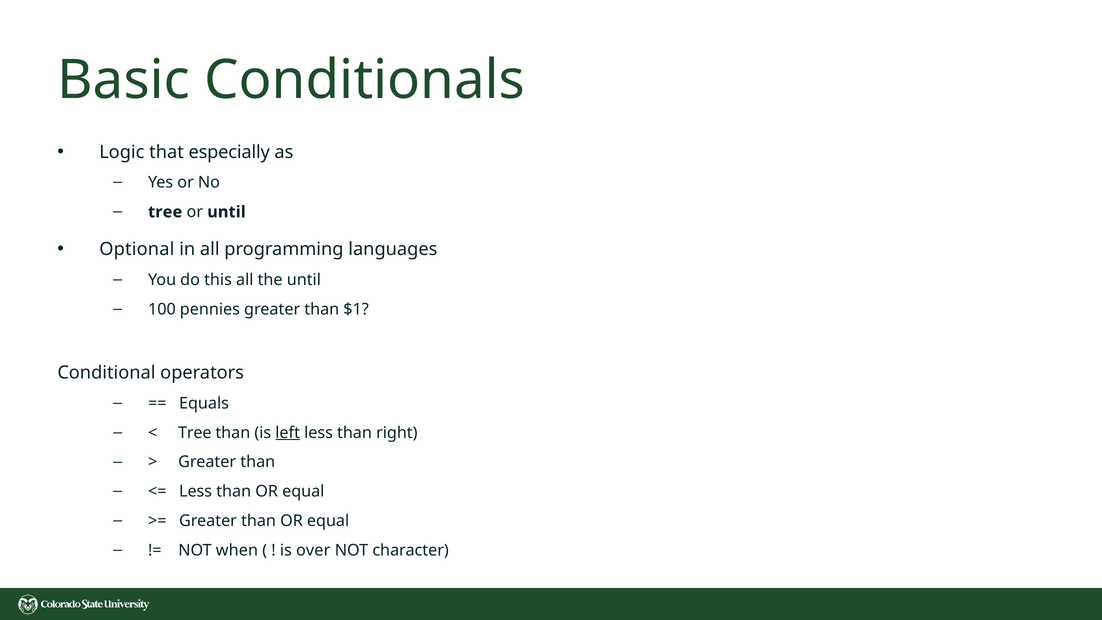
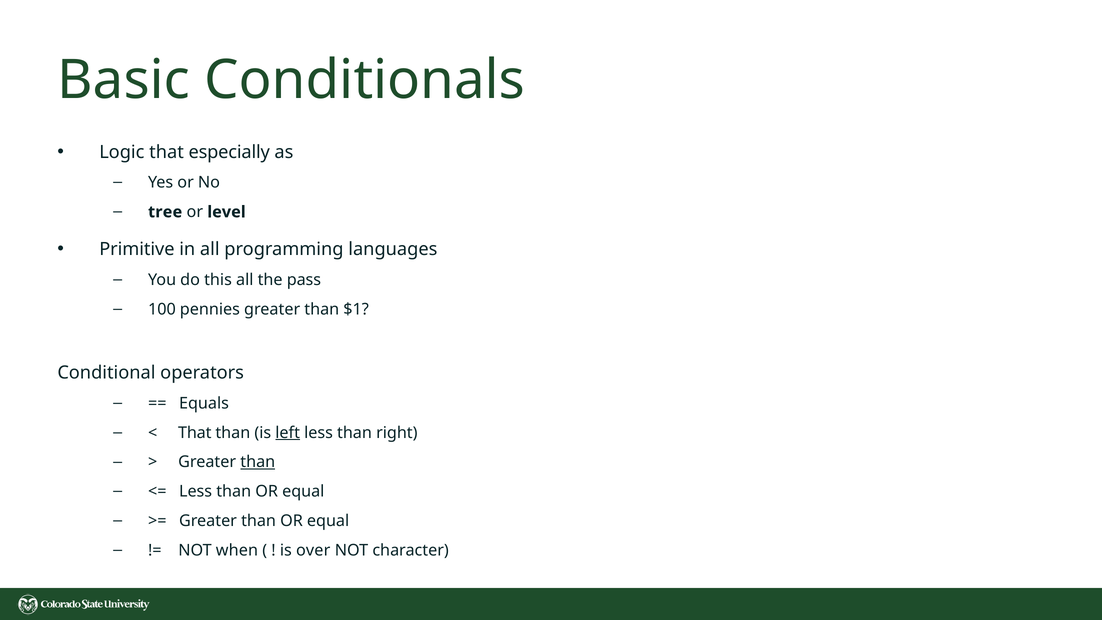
or until: until -> level
Optional: Optional -> Primitive
the until: until -> pass
Tree at (195, 433): Tree -> That
than at (258, 462) underline: none -> present
